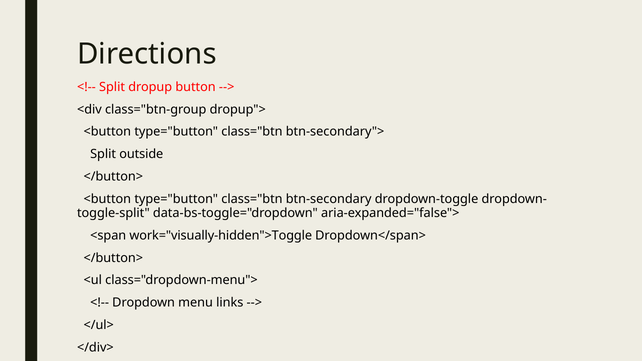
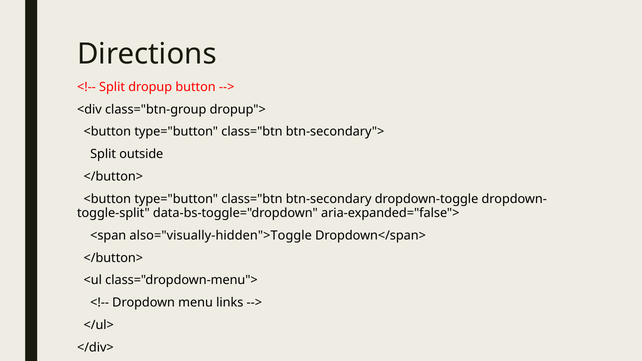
work="visually-hidden">Toggle: work="visually-hidden">Toggle -> also="visually-hidden">Toggle
